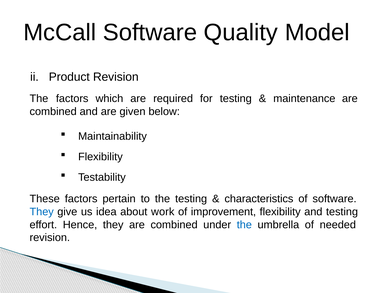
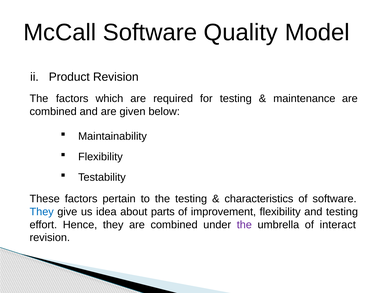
work: work -> parts
the at (244, 225) colour: blue -> purple
needed: needed -> interact
